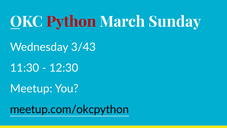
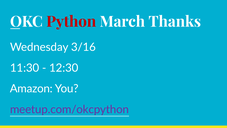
Sunday: Sunday -> Thanks
3/43: 3/43 -> 3/16
Meetup: Meetup -> Amazon
meetup.com/okcpython colour: black -> purple
